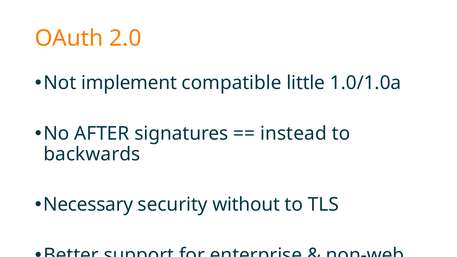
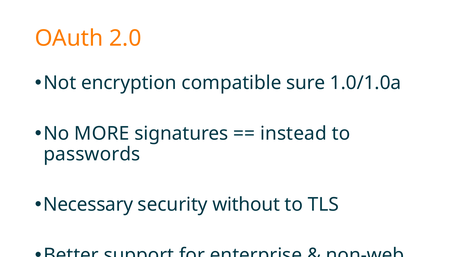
implement: implement -> encryption
little: little -> sure
AFTER: AFTER -> MORE
backwards: backwards -> passwords
